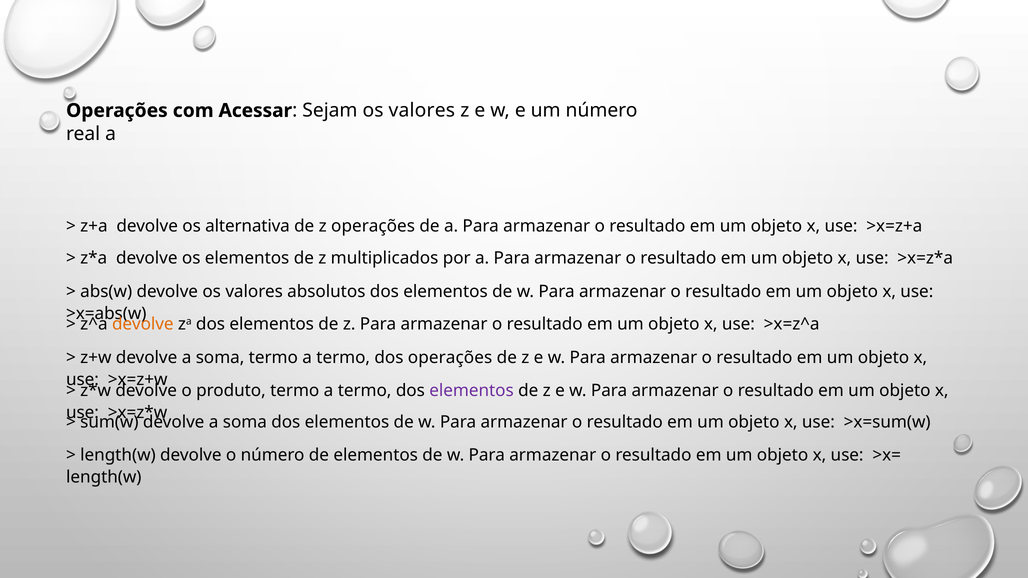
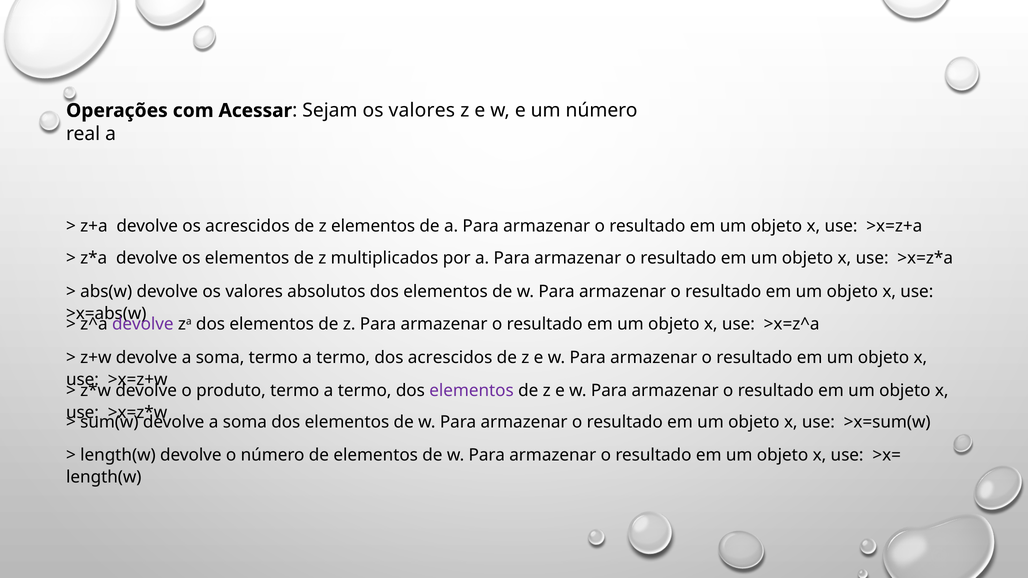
os alternativa: alternativa -> acrescidos
z operações: operações -> elementos
devolve at (143, 324) colour: orange -> purple
dos operações: operações -> acrescidos
